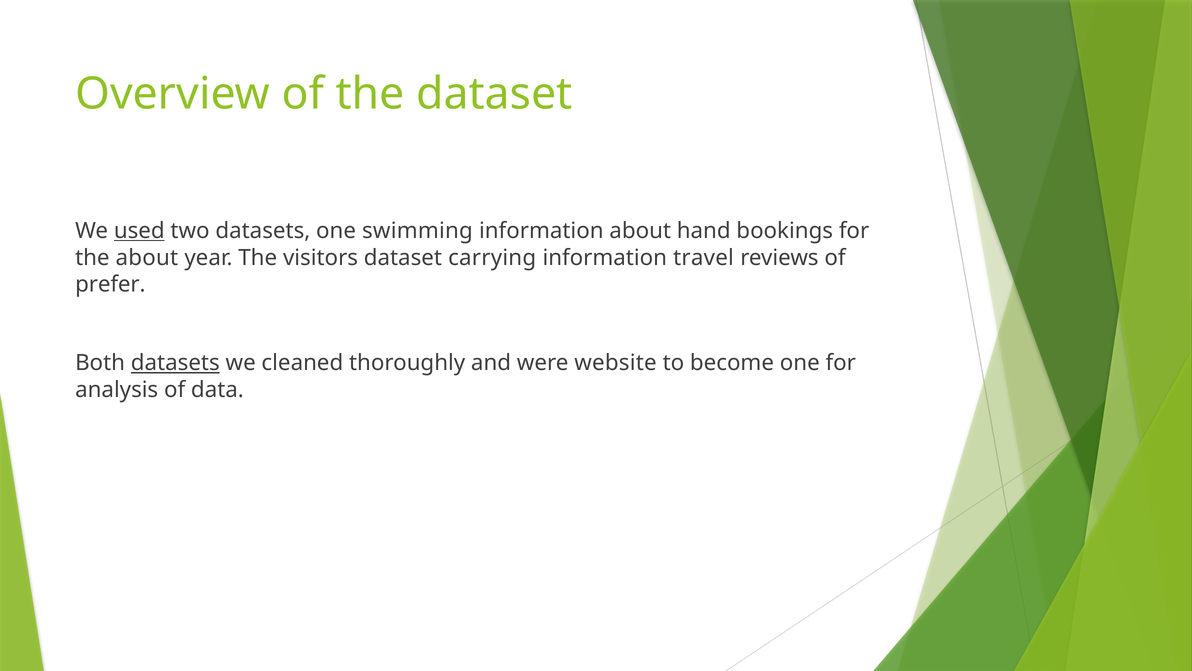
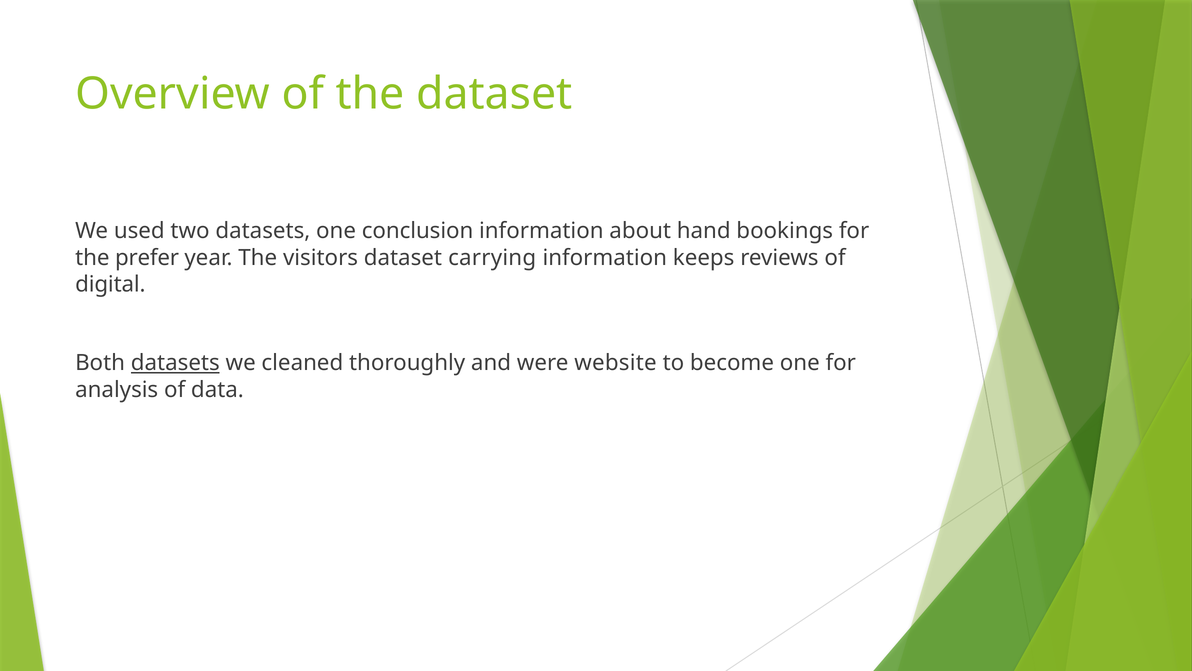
used underline: present -> none
swimming: swimming -> conclusion
the about: about -> prefer
travel: travel -> keeps
prefer: prefer -> digital
